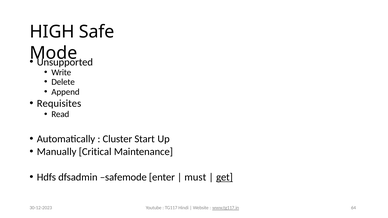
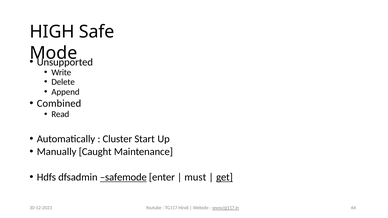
Requisites: Requisites -> Combined
Critical: Critical -> Caught
safemode underline: none -> present
